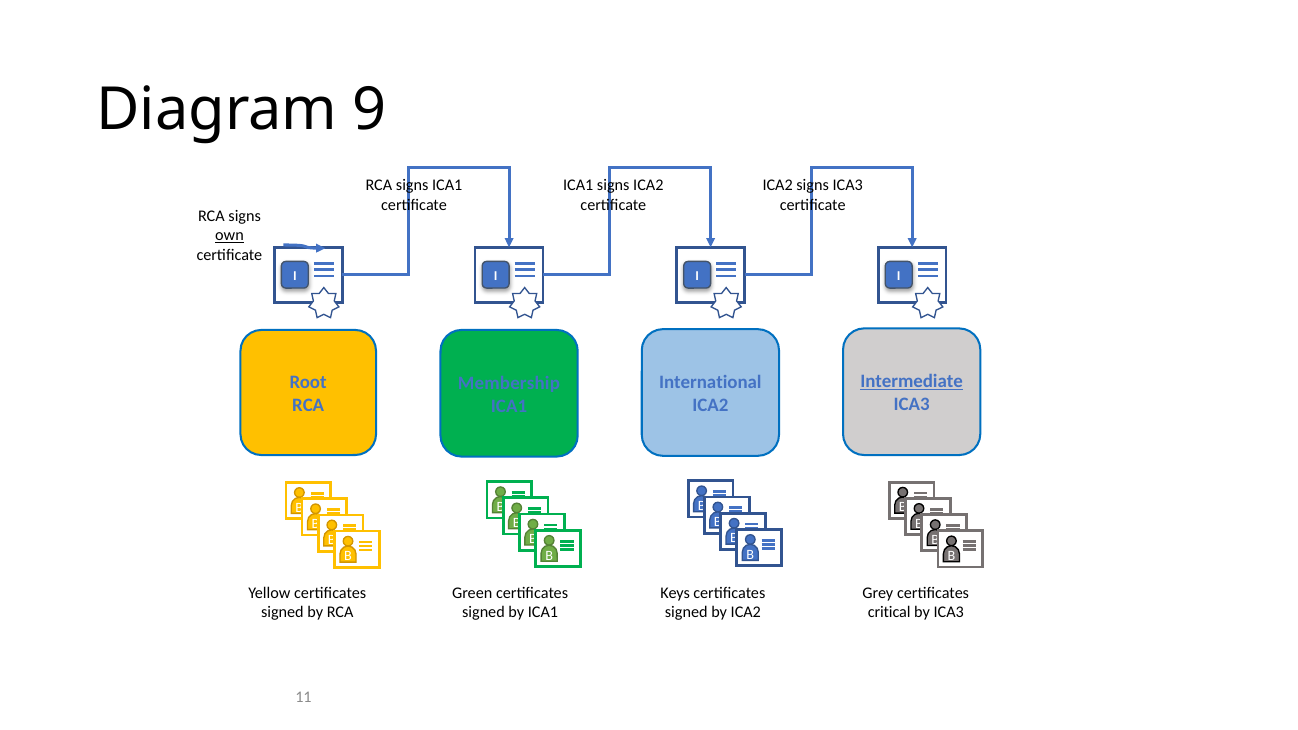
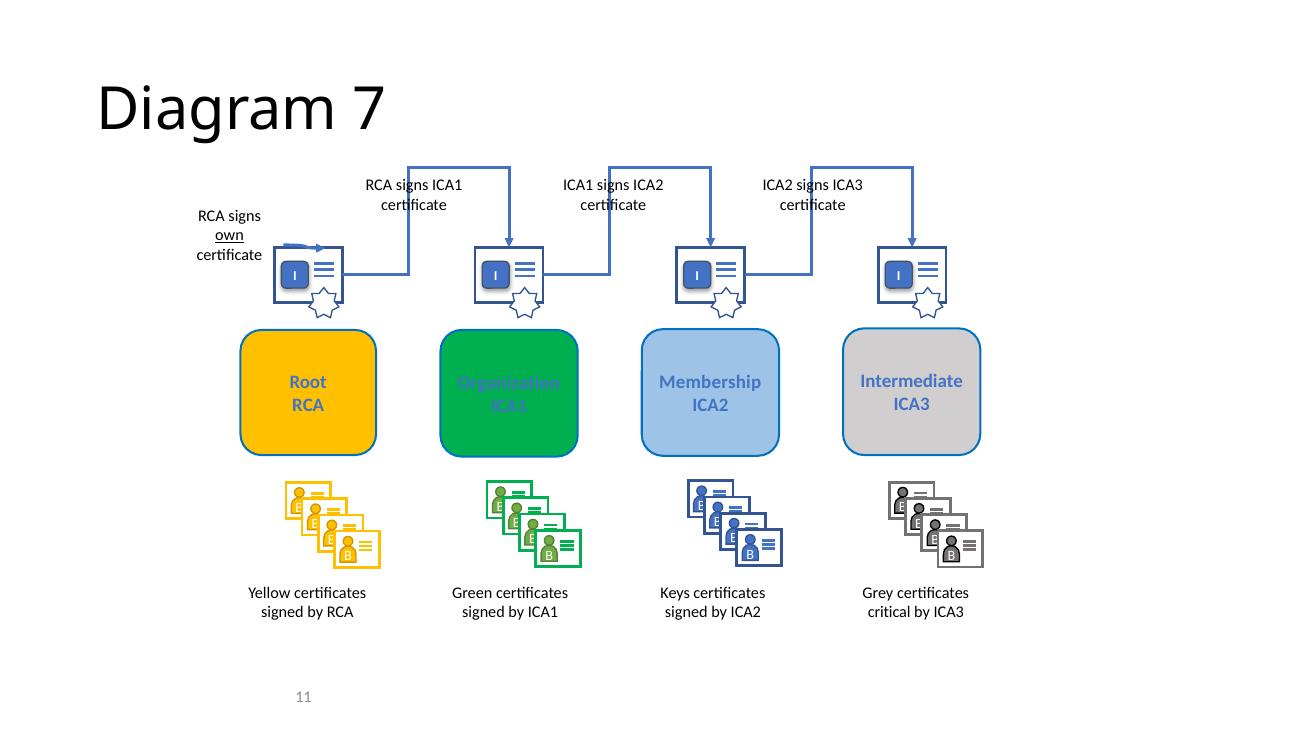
9: 9 -> 7
Intermediate underline: present -> none
International: International -> Membership
Membership: Membership -> Organization
